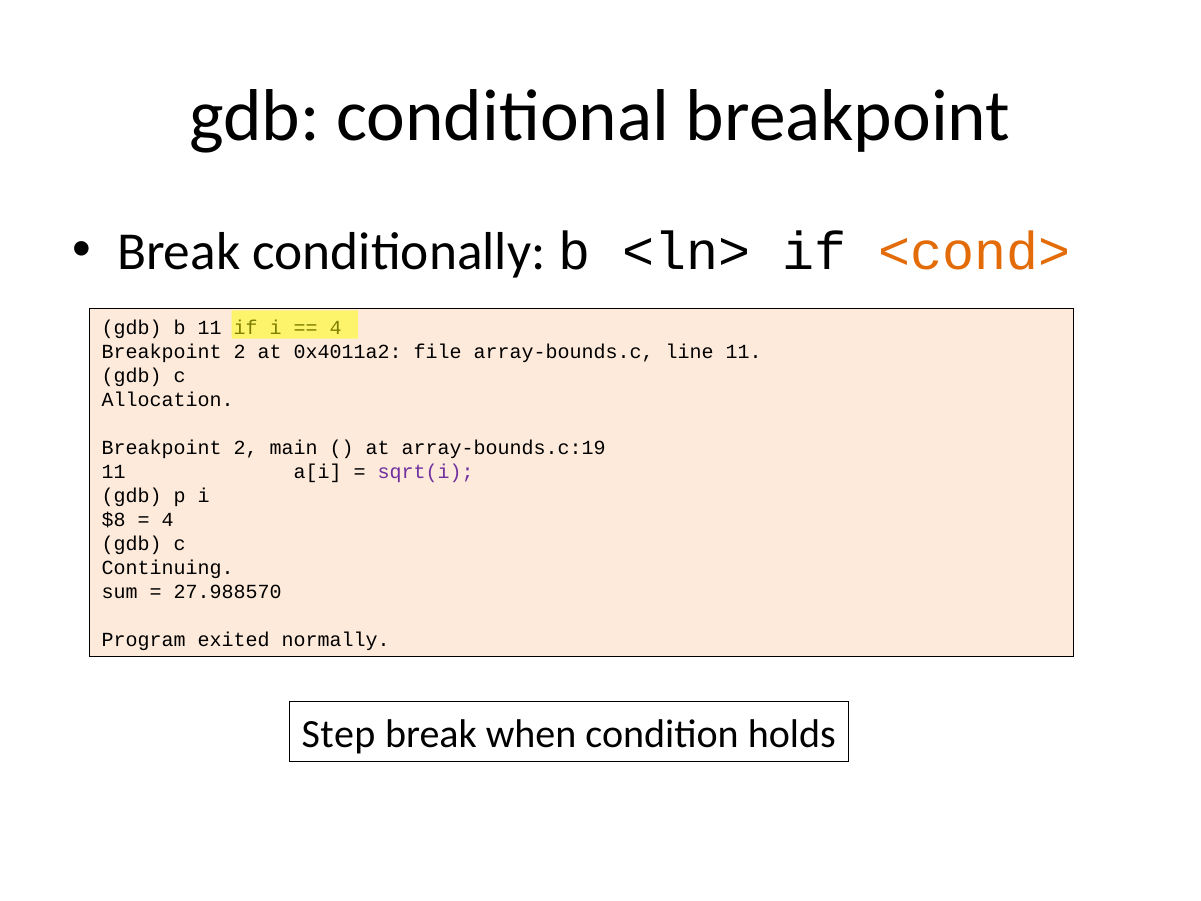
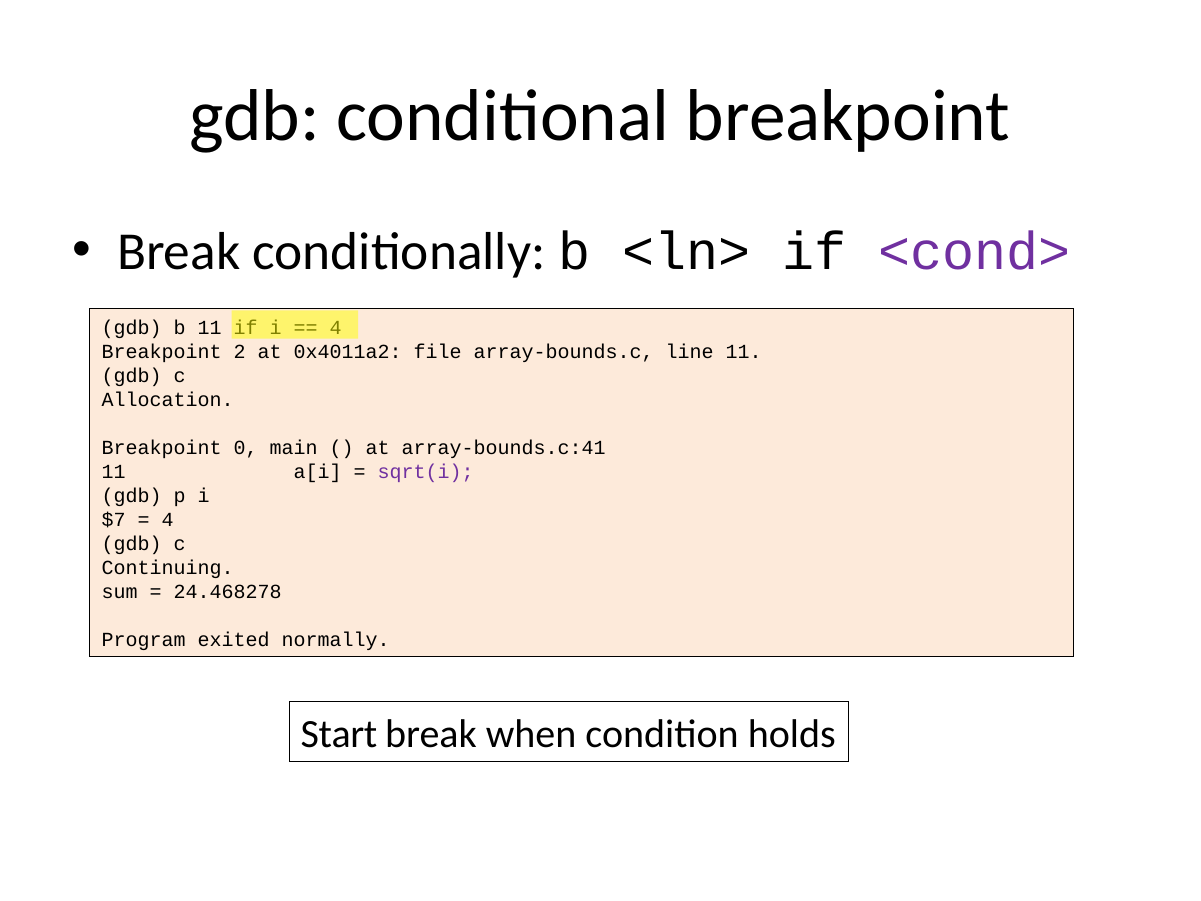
<cond> colour: orange -> purple
2 at (246, 448): 2 -> 0
array-bounds.c:19: array-bounds.c:19 -> array-bounds.c:41
$8: $8 -> $7
27.988570: 27.988570 -> 24.468278
Step: Step -> Start
